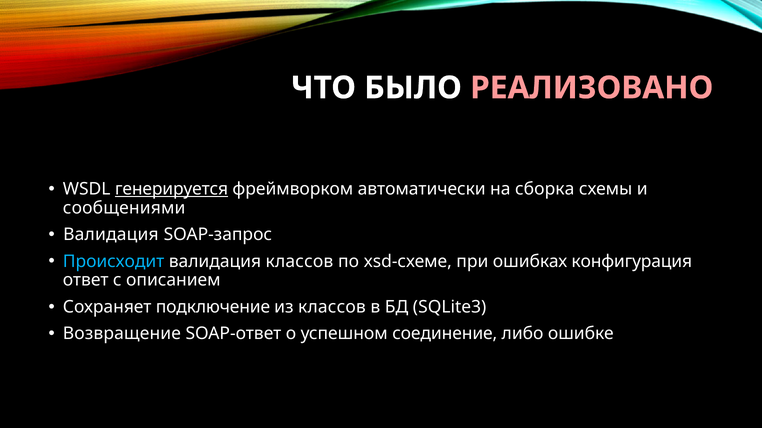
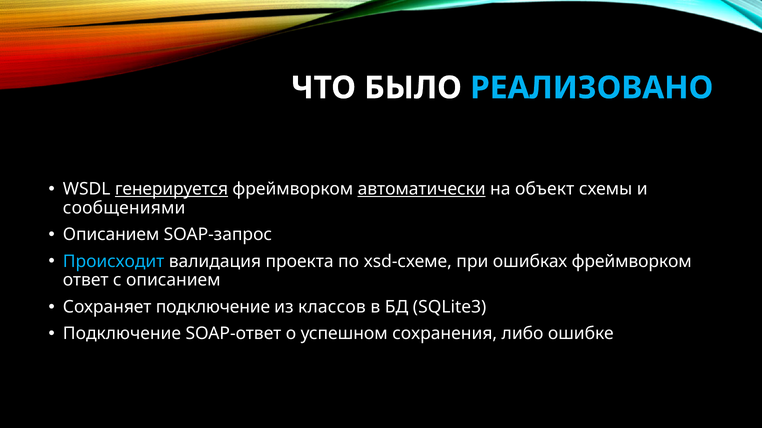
РЕАЛИЗОВАНО colour: pink -> light blue
автоматически underline: none -> present
сборка: сборка -> объект
Валидация at (111, 235): Валидация -> Описанием
валидация классов: классов -> проекта
ошибках конфигурация: конфигурация -> фреймворком
Возвращение at (122, 334): Возвращение -> Подключение
соединение: соединение -> сохранения
